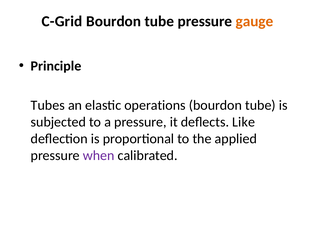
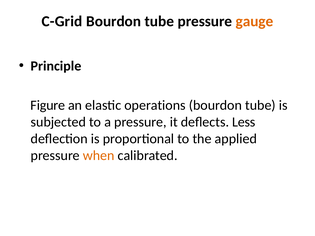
Tubes: Tubes -> Figure
Like: Like -> Less
when colour: purple -> orange
